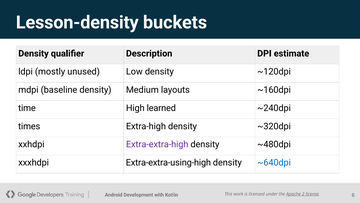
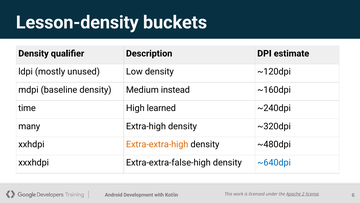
layouts: layouts -> instead
times: times -> many
Extra-extra-high colour: purple -> orange
Extra-extra-using-high: Extra-extra-using-high -> Extra-extra-false-high
